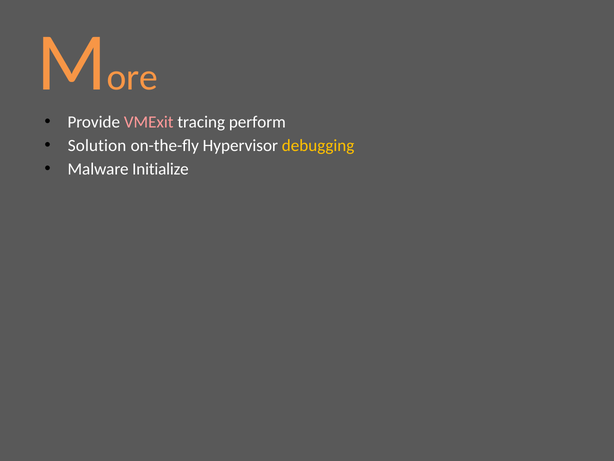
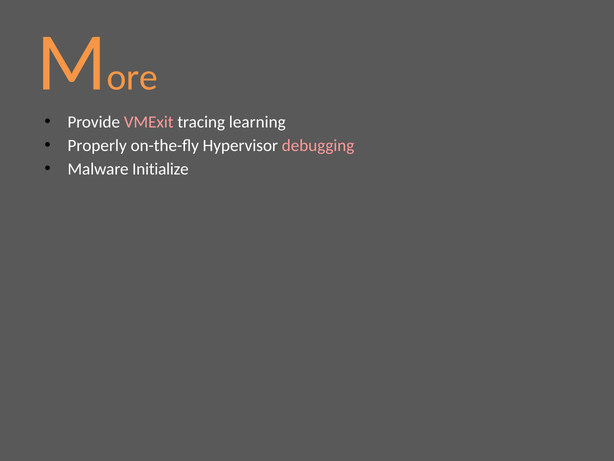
perform: perform -> learning
Solution: Solution -> Properly
debugging colour: yellow -> pink
